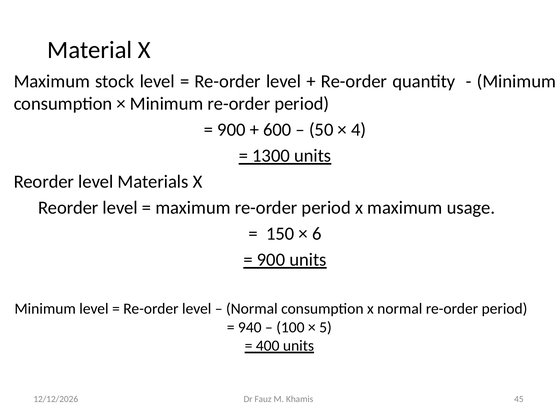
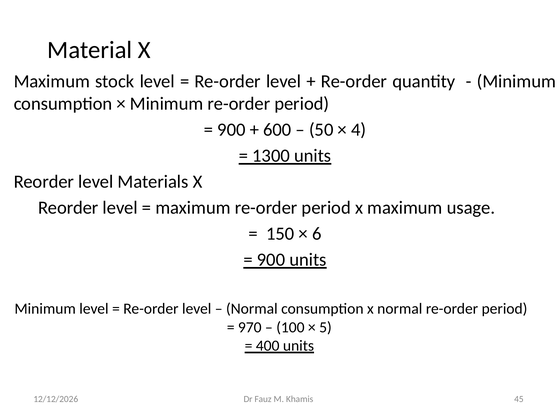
940: 940 -> 970
